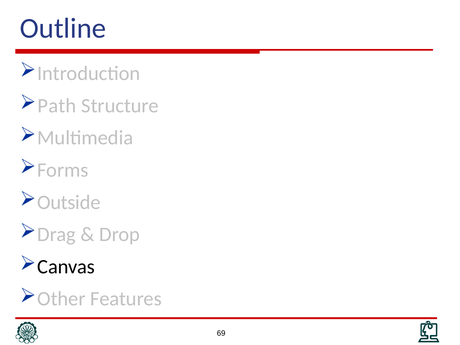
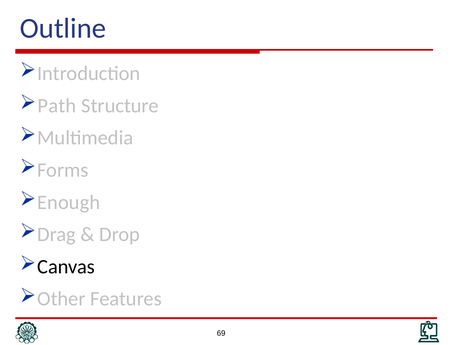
Outside: Outside -> Enough
